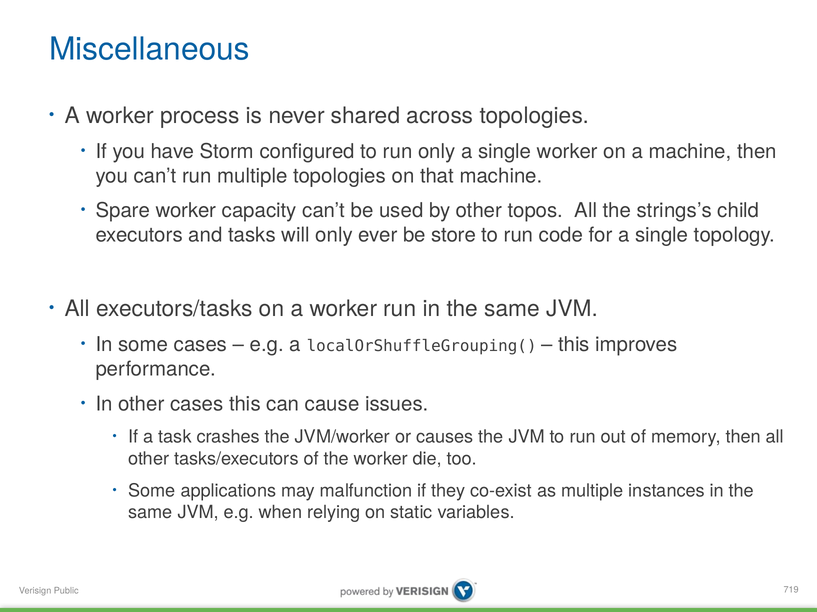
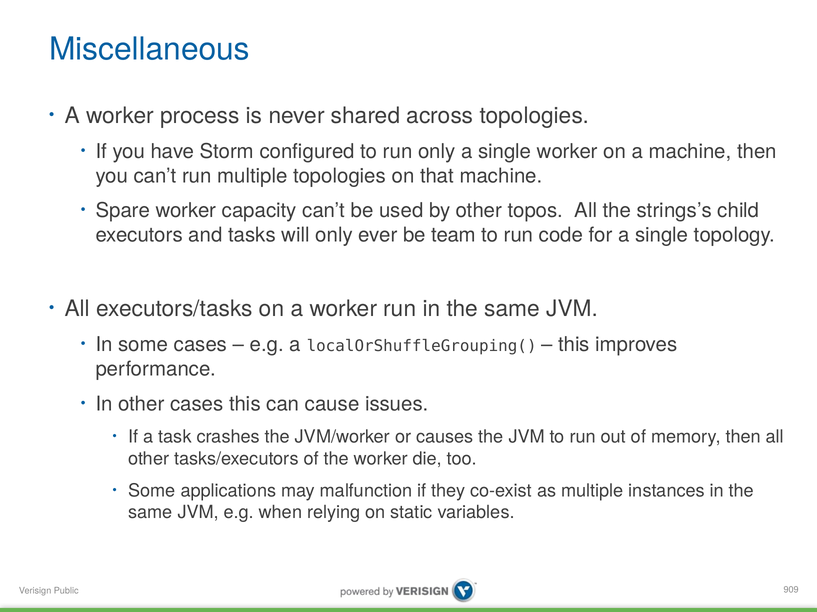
store: store -> team
719: 719 -> 909
